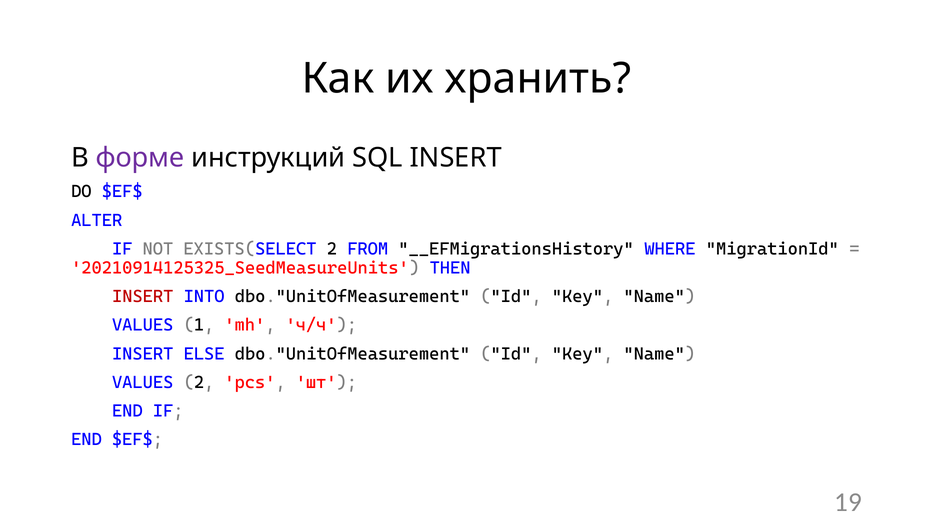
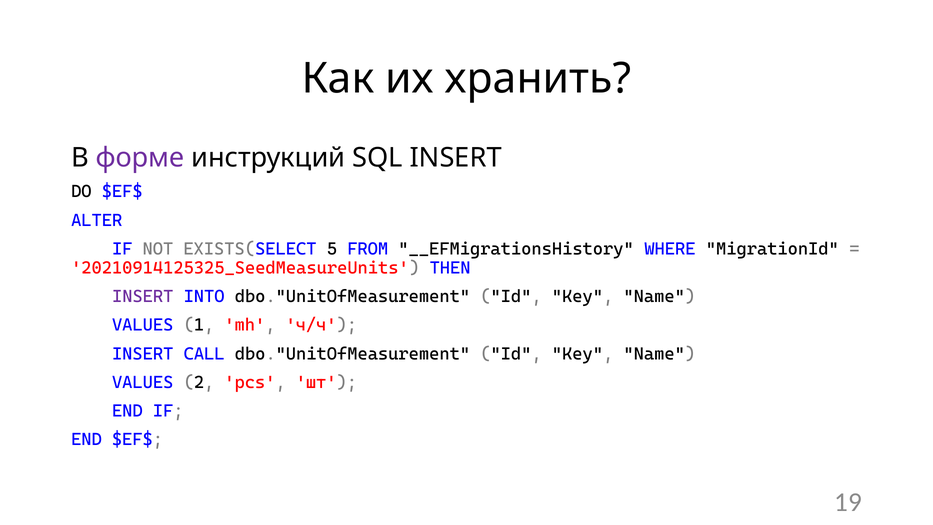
EXISTS(SELECT 2: 2 -> 5
INSERT at (143, 296) colour: red -> purple
ELSE: ELSE -> CALL
